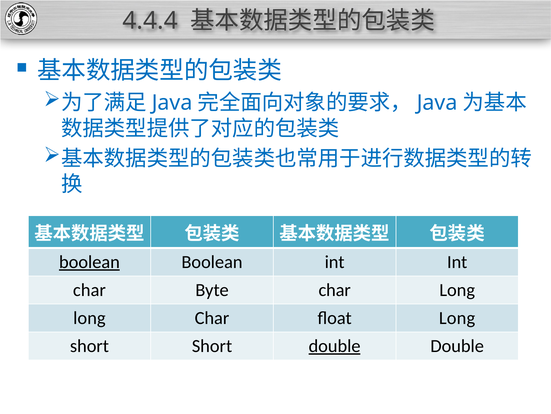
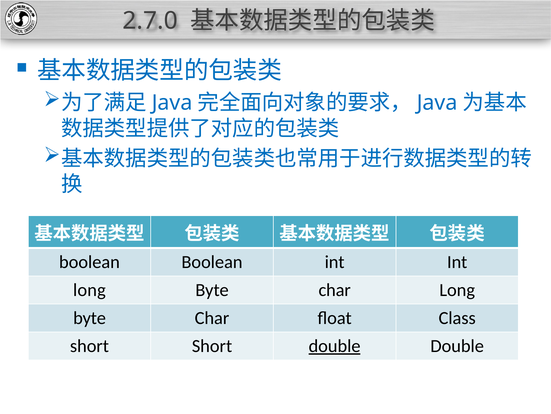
4.4.4: 4.4.4 -> 2.7.0
boolean at (89, 262) underline: present -> none
char at (89, 290): char -> long
long at (89, 317): long -> byte
float Long: Long -> Class
